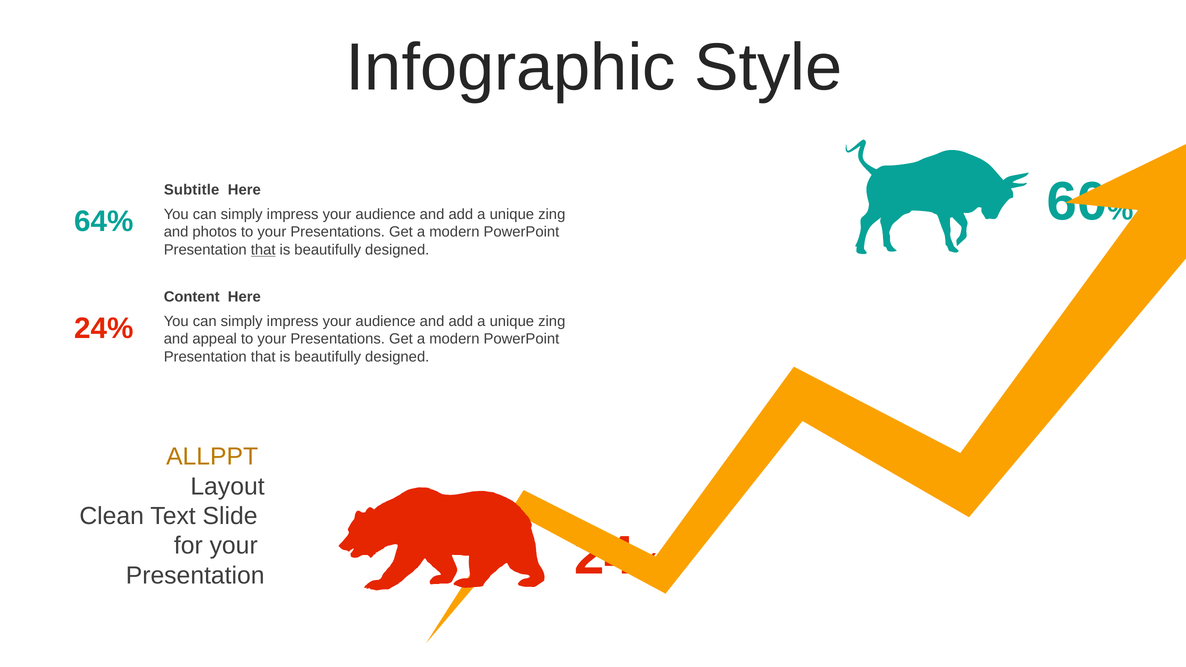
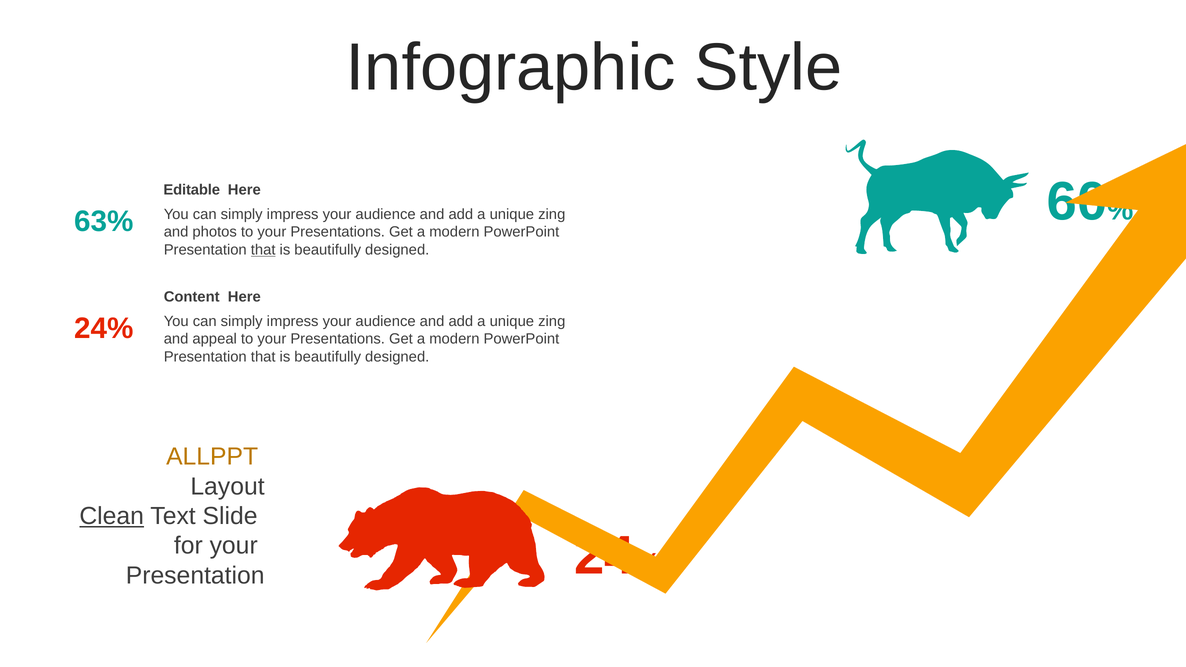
Subtitle: Subtitle -> Editable
64%: 64% -> 63%
Clean underline: none -> present
